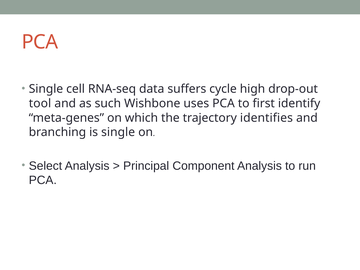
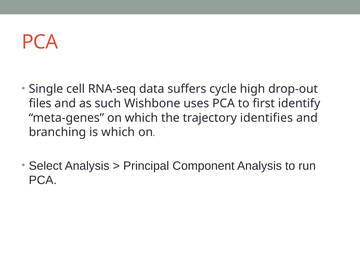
tool: tool -> files
is single: single -> which
